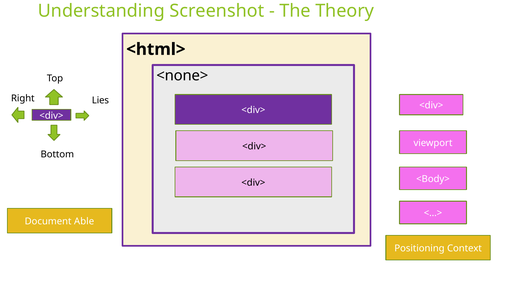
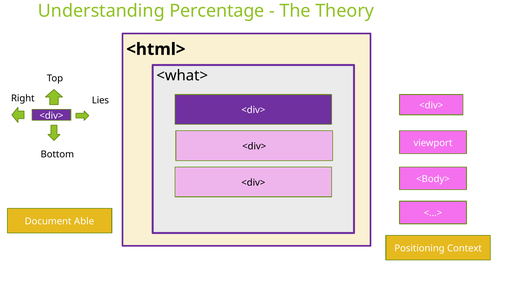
Screenshot: Screenshot -> Percentage
<none>: <none> -> <what>
